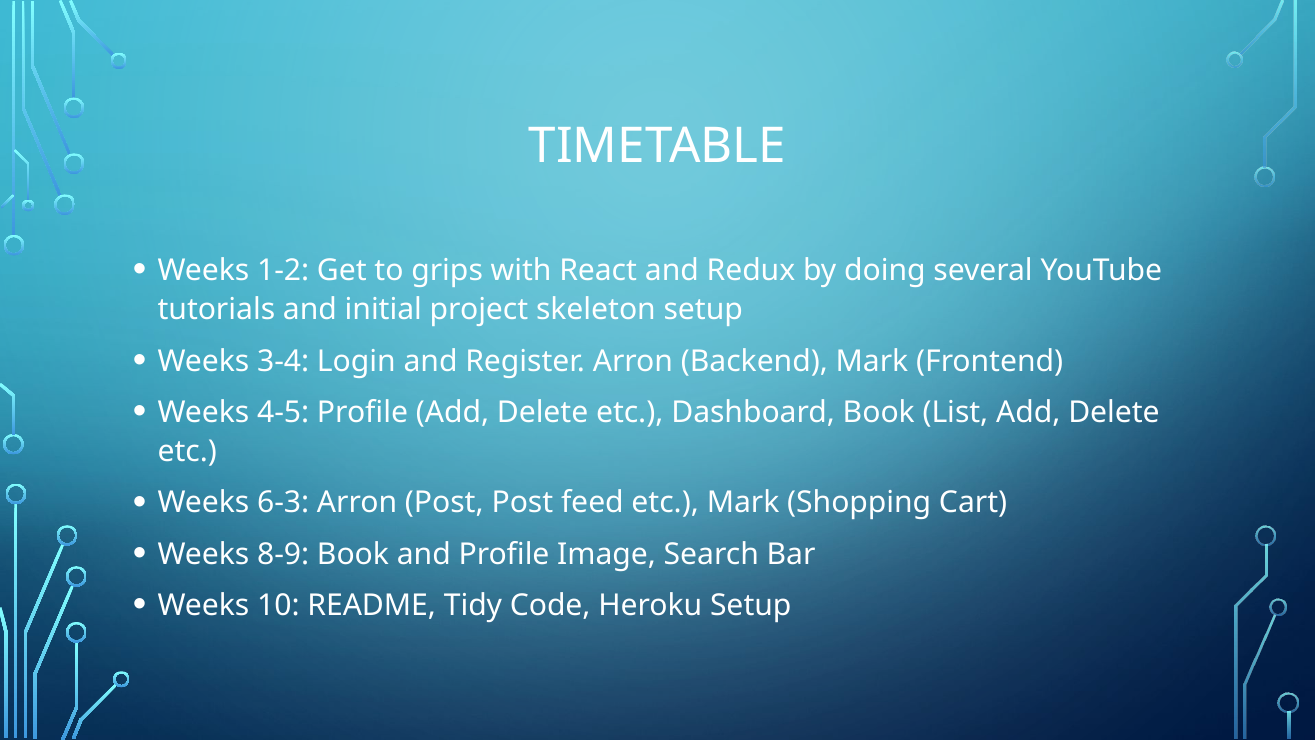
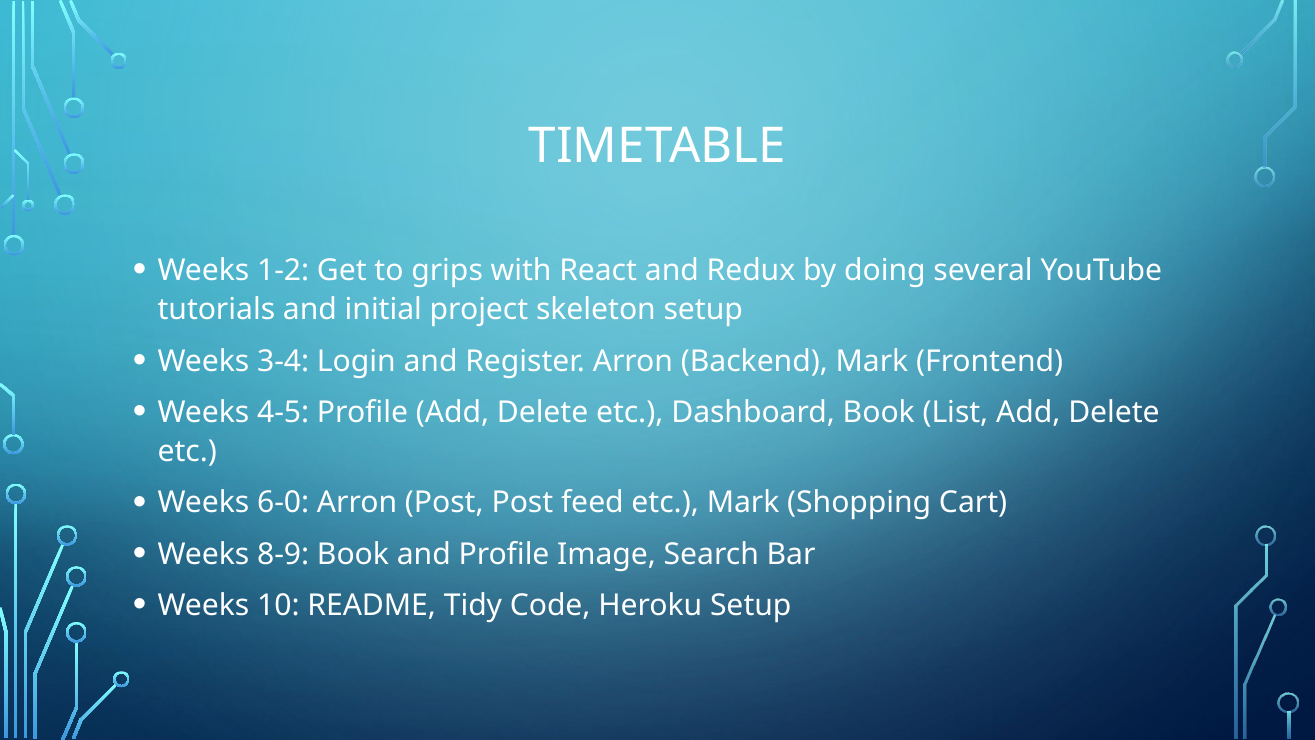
6-3: 6-3 -> 6-0
